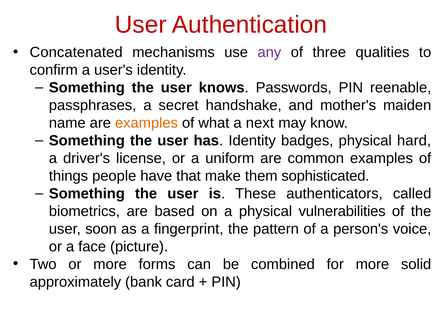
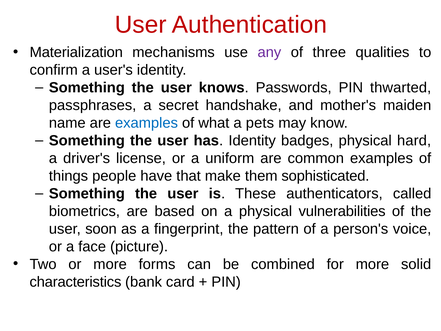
Concatenated: Concatenated -> Materialization
reenable: reenable -> thwarted
examples at (146, 123) colour: orange -> blue
next: next -> pets
approximately: approximately -> characteristics
